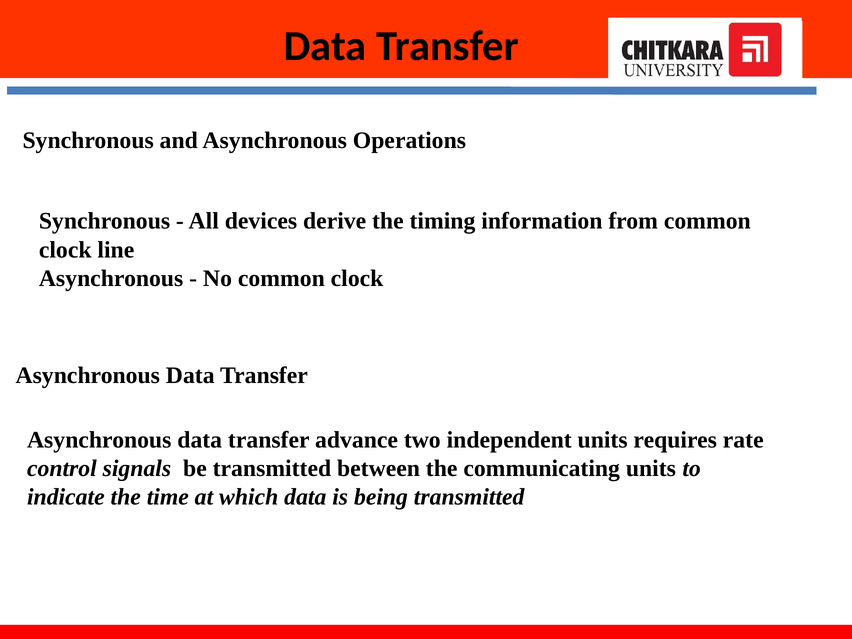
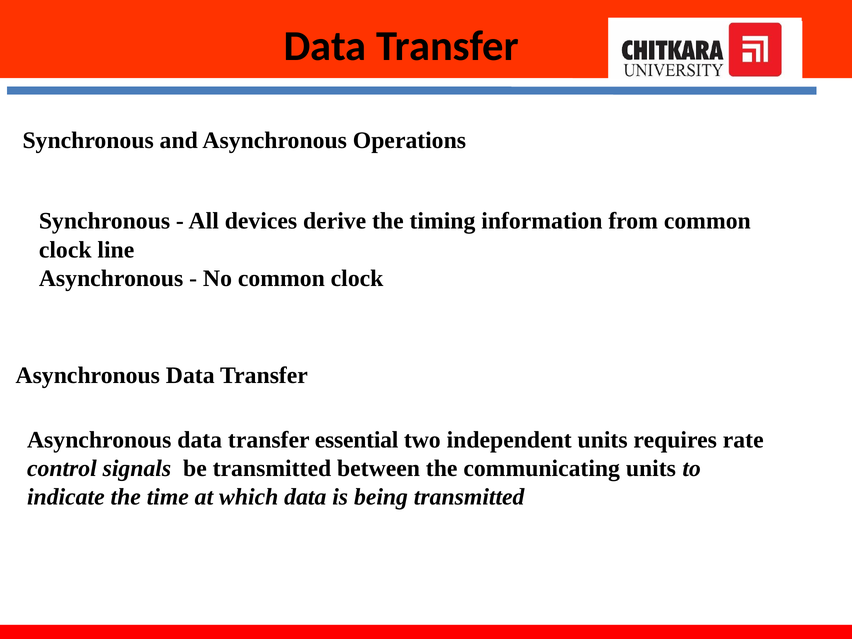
advance: advance -> essential
